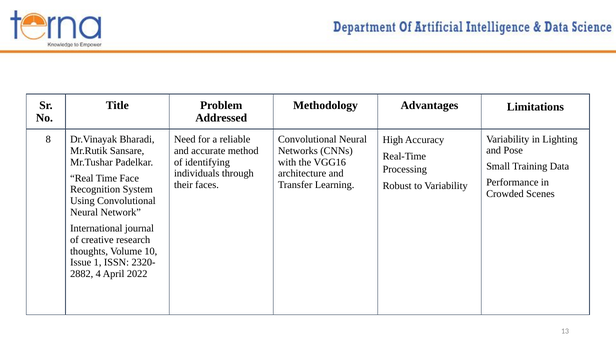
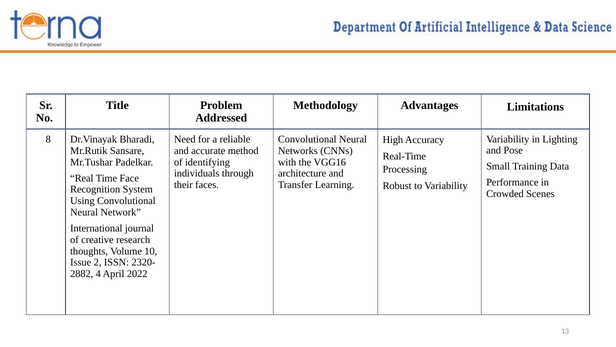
1: 1 -> 2
